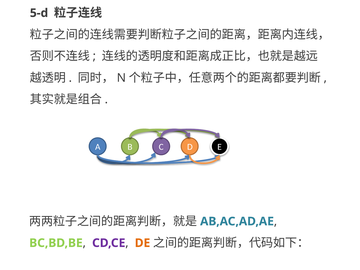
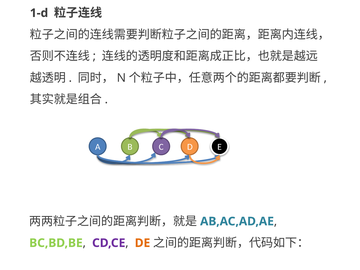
5-d: 5-d -> 1-d
